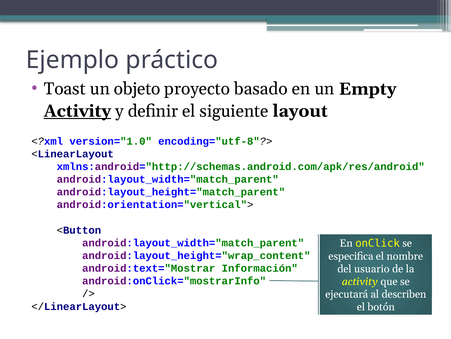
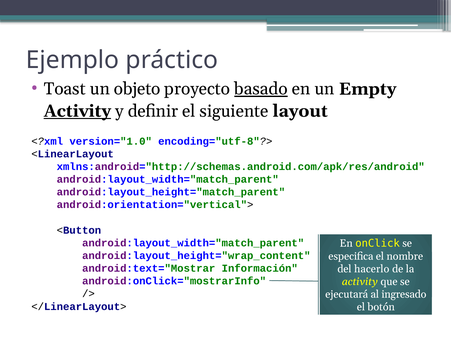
basado underline: none -> present
usuario: usuario -> hacerlo
describen: describen -> ingresado
